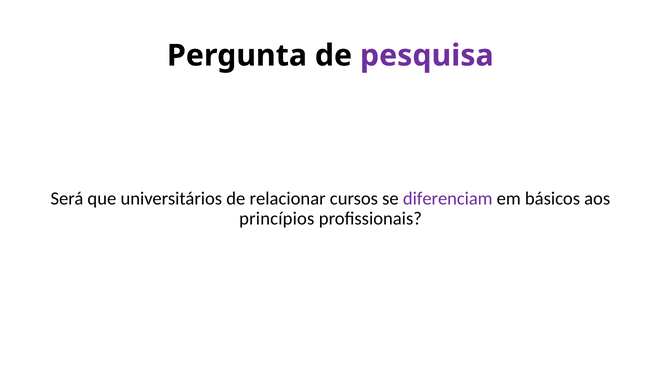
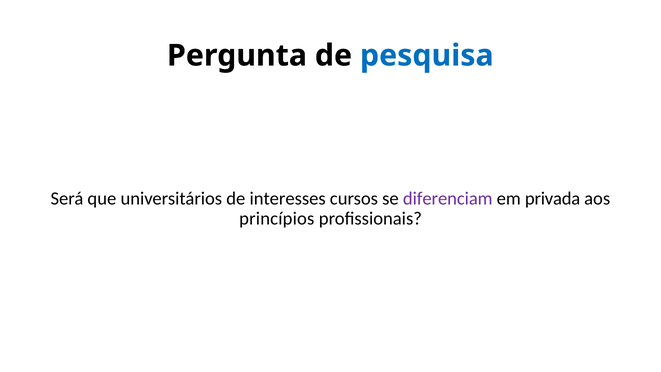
pesquisa colour: purple -> blue
relacionar: relacionar -> interesses
básicos: básicos -> privada
